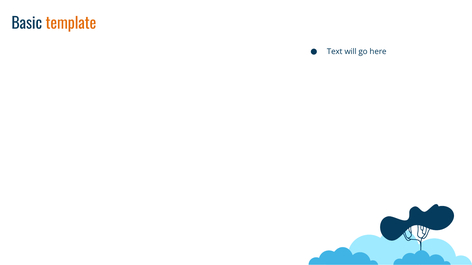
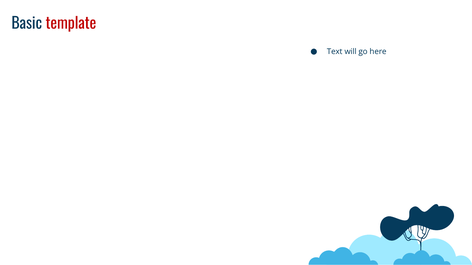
template colour: orange -> red
